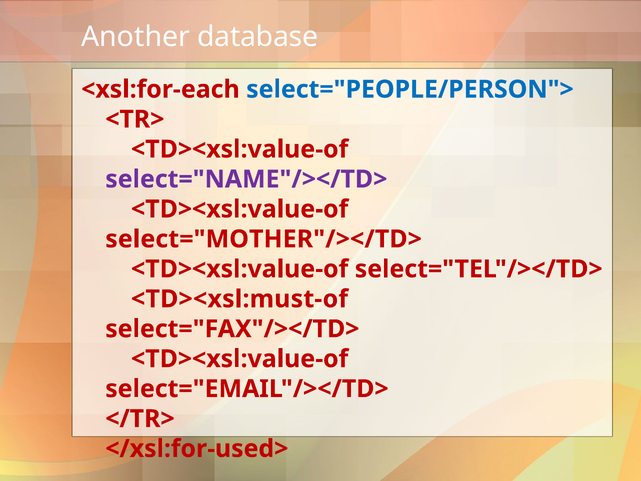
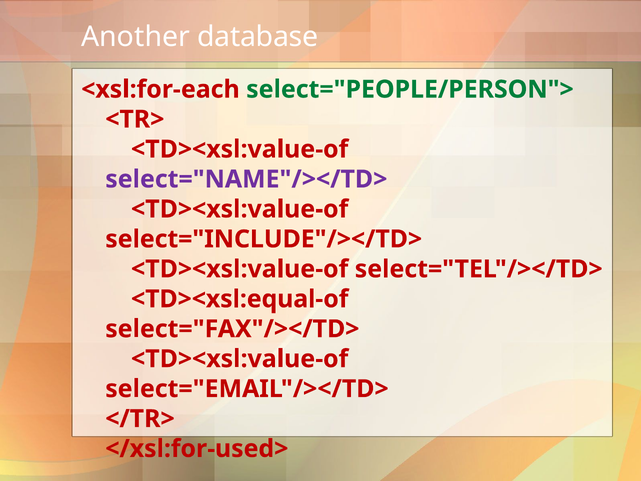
select="PEOPLE/PERSON"> colour: blue -> green
select="MOTHER"/></TD>: select="MOTHER"/></TD> -> select="INCLUDE"/></TD>
<TD><xsl:must-of: <TD><xsl:must-of -> <TD><xsl:equal-of
